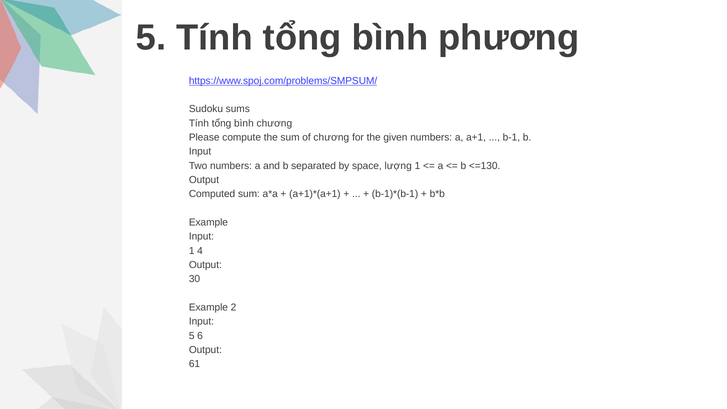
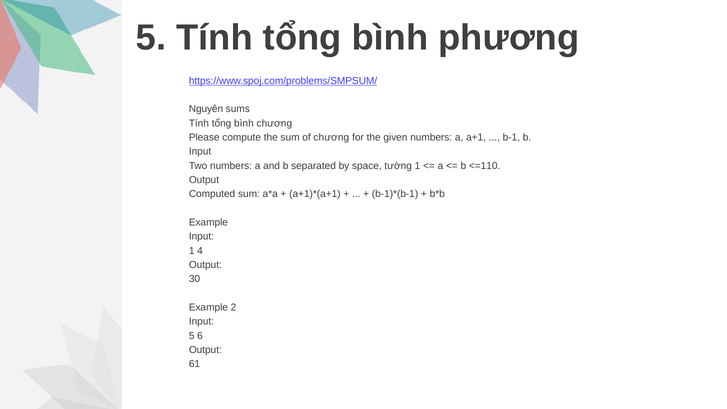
Sudoku: Sudoku -> Nguyên
lượng: lượng -> tường
<=130: <=130 -> <=110
